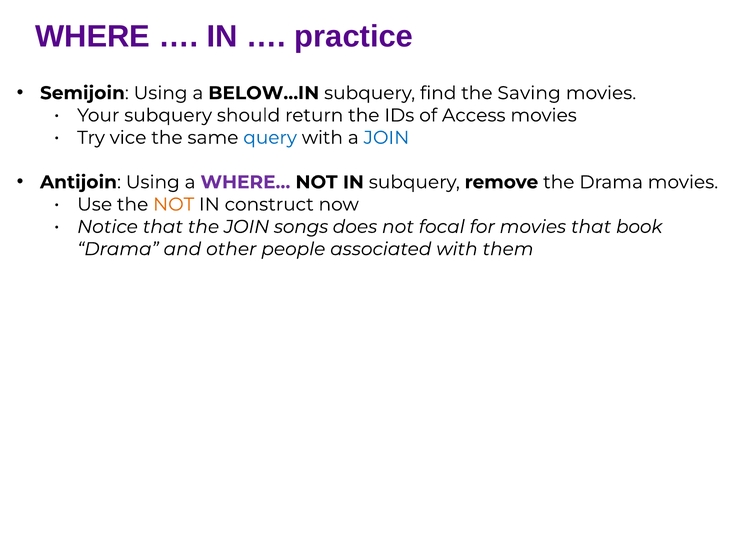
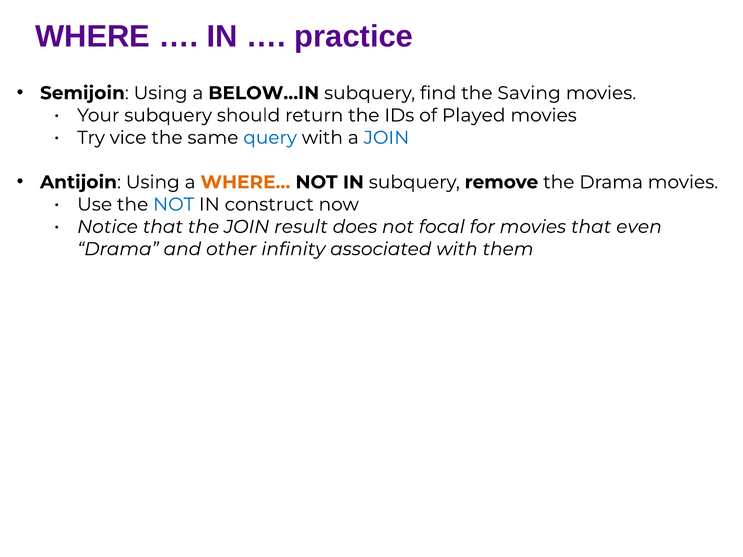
Access: Access -> Played
WHERE… colour: purple -> orange
NOT at (174, 205) colour: orange -> blue
songs: songs -> result
book: book -> even
people: people -> infinity
